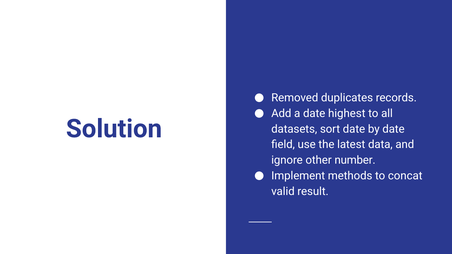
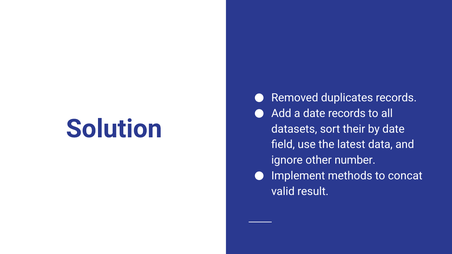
date highest: highest -> records
sort date: date -> their
